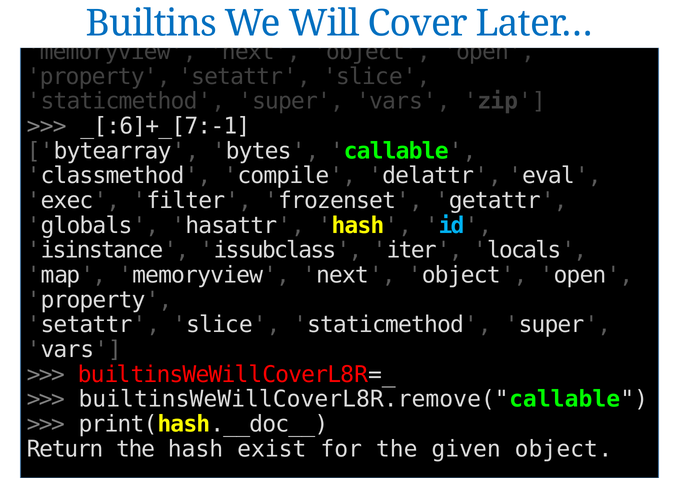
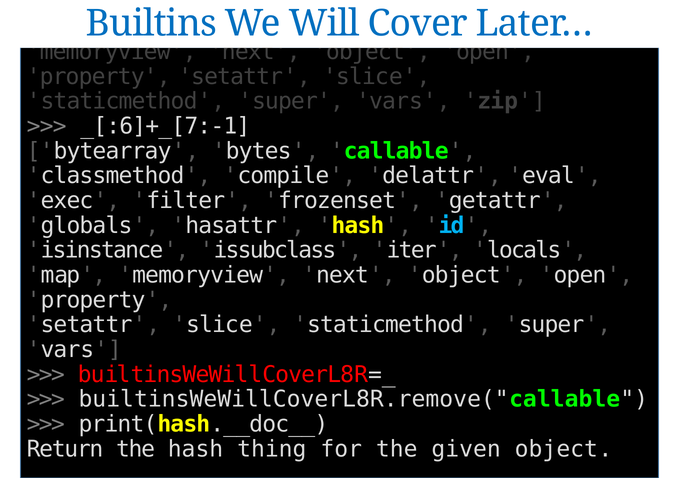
exist: exist -> thing
